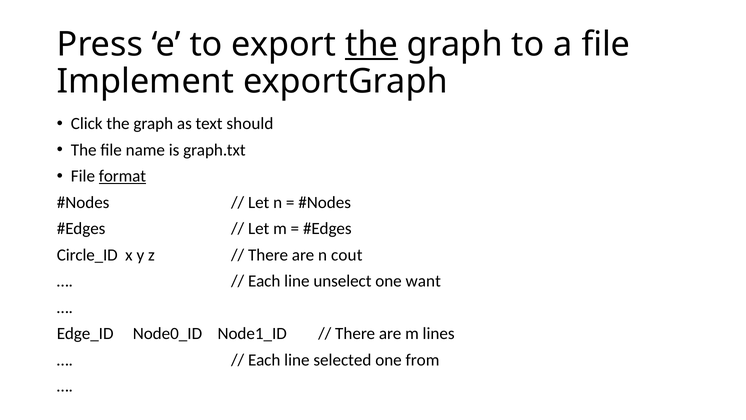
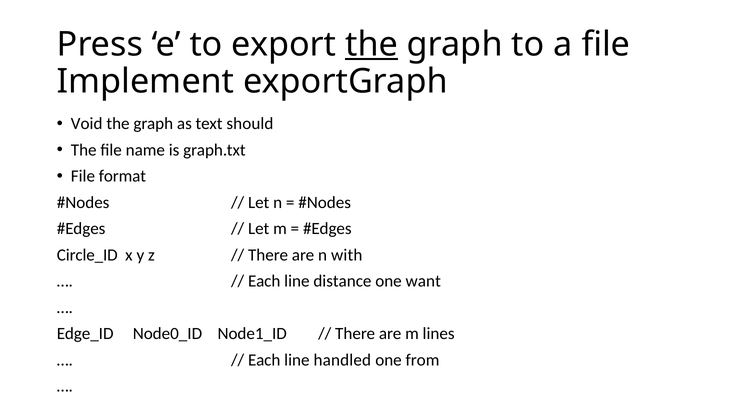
Click: Click -> Void
format underline: present -> none
cout: cout -> with
unselect: unselect -> distance
selected: selected -> handled
